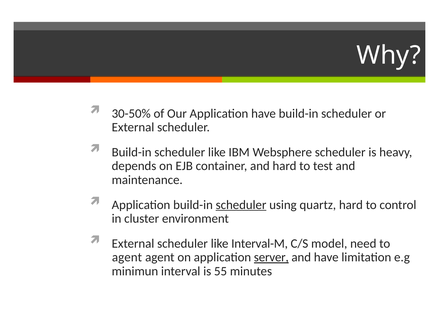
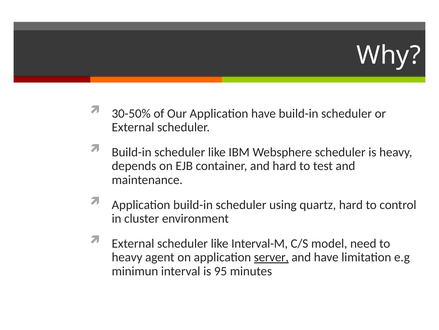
scheduler at (241, 204) underline: present -> none
agent at (127, 257): agent -> heavy
55: 55 -> 95
